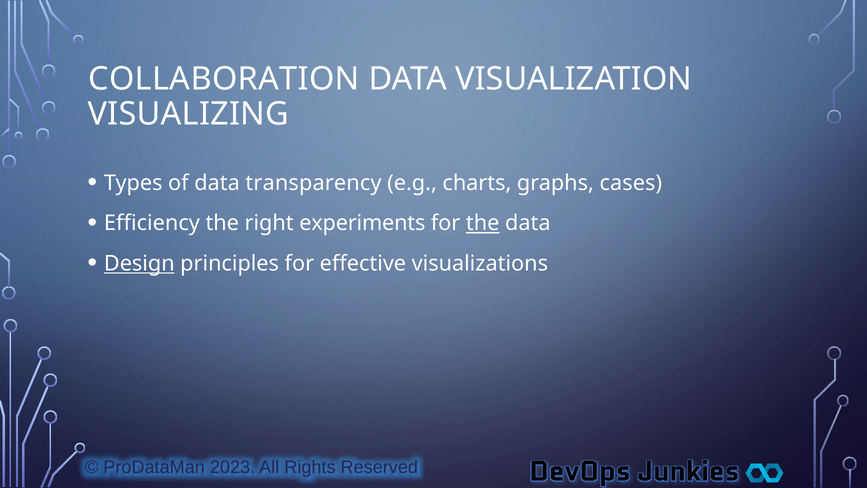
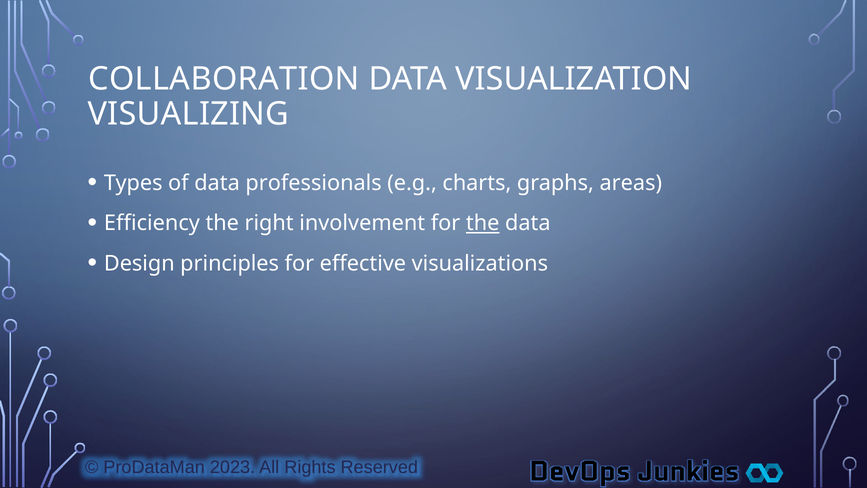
transparency: transparency -> professionals
cases: cases -> areas
experiments: experiments -> involvement
Design underline: present -> none
